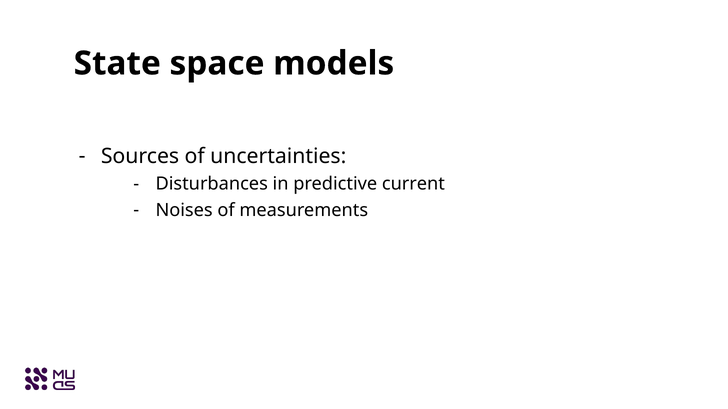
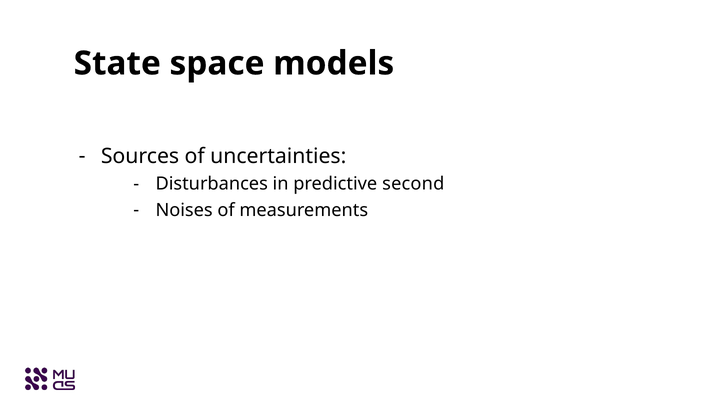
current: current -> second
